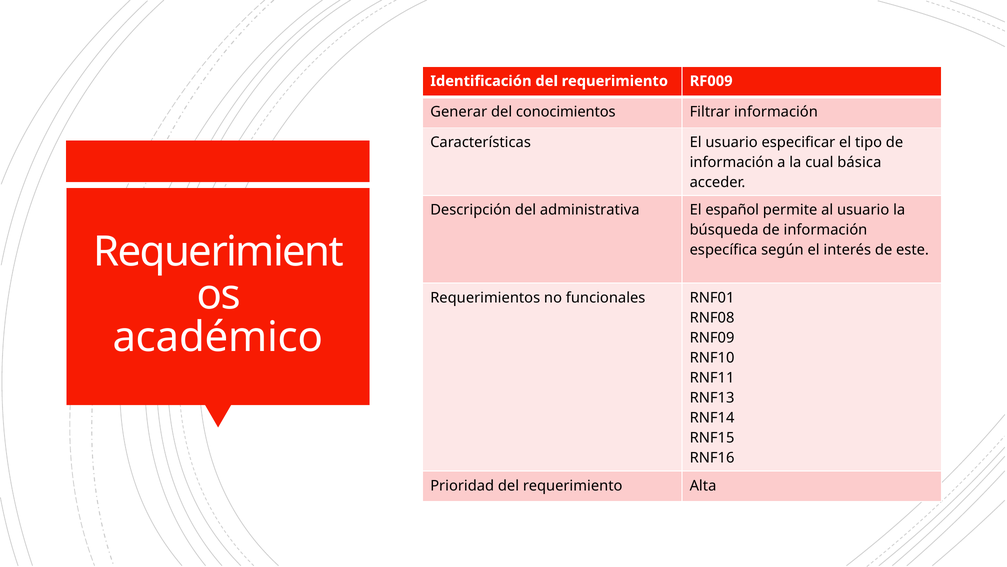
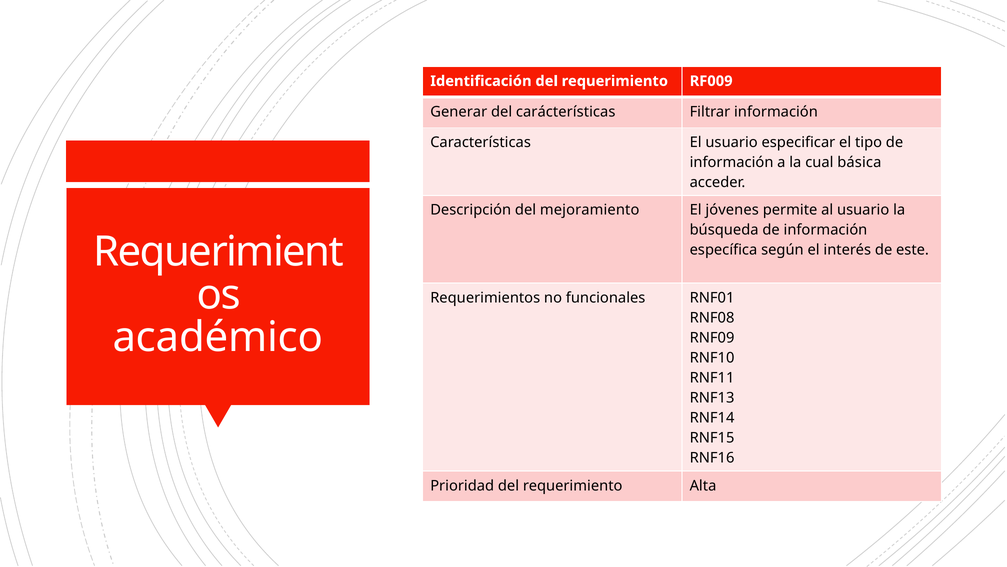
conocimientos: conocimientos -> carácterísticas
administrativa: administrativa -> mejoramiento
español: español -> jóvenes
